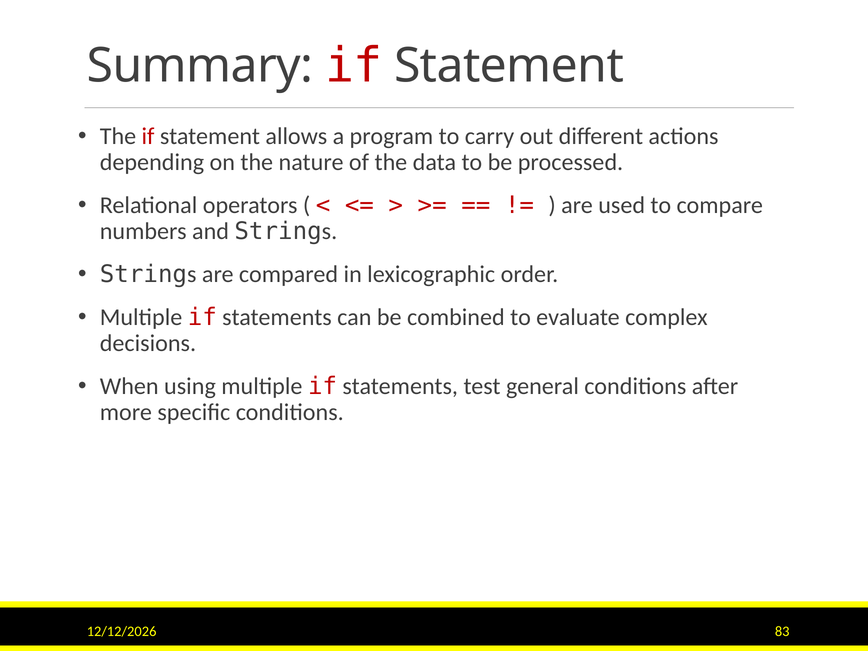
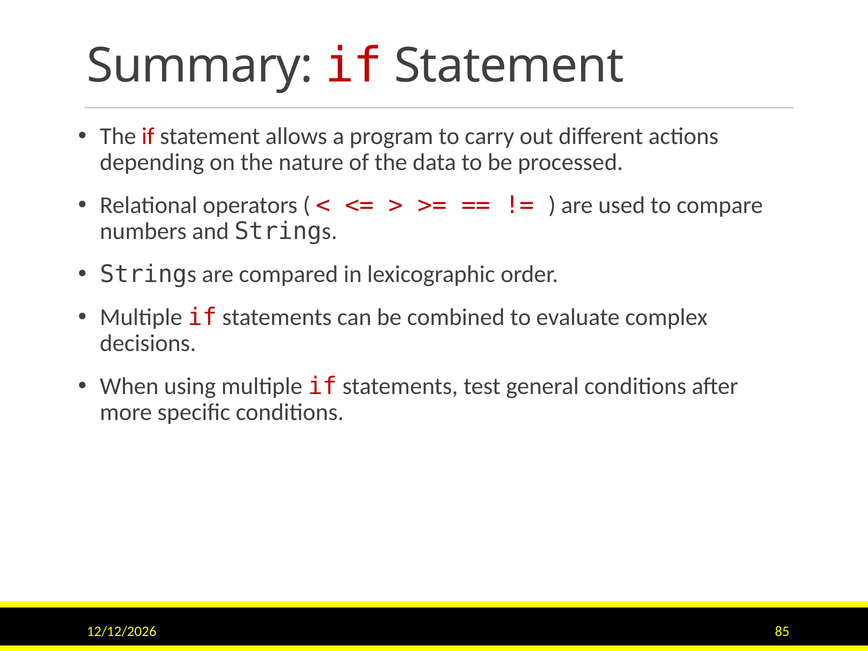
83: 83 -> 85
